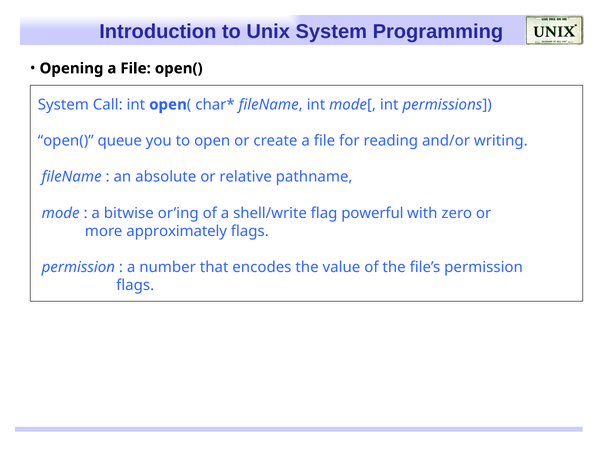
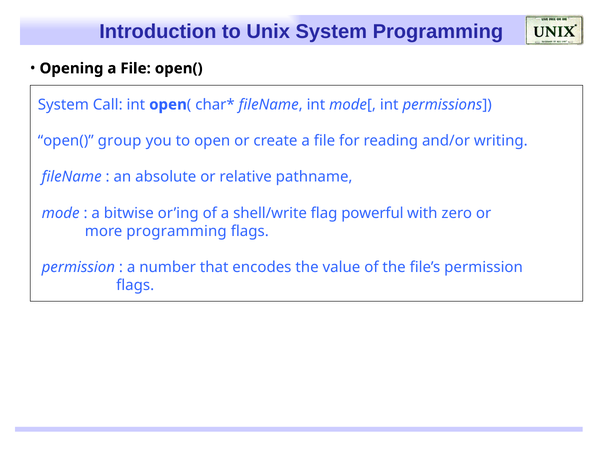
queue: queue -> group
more approximately: approximately -> programming
